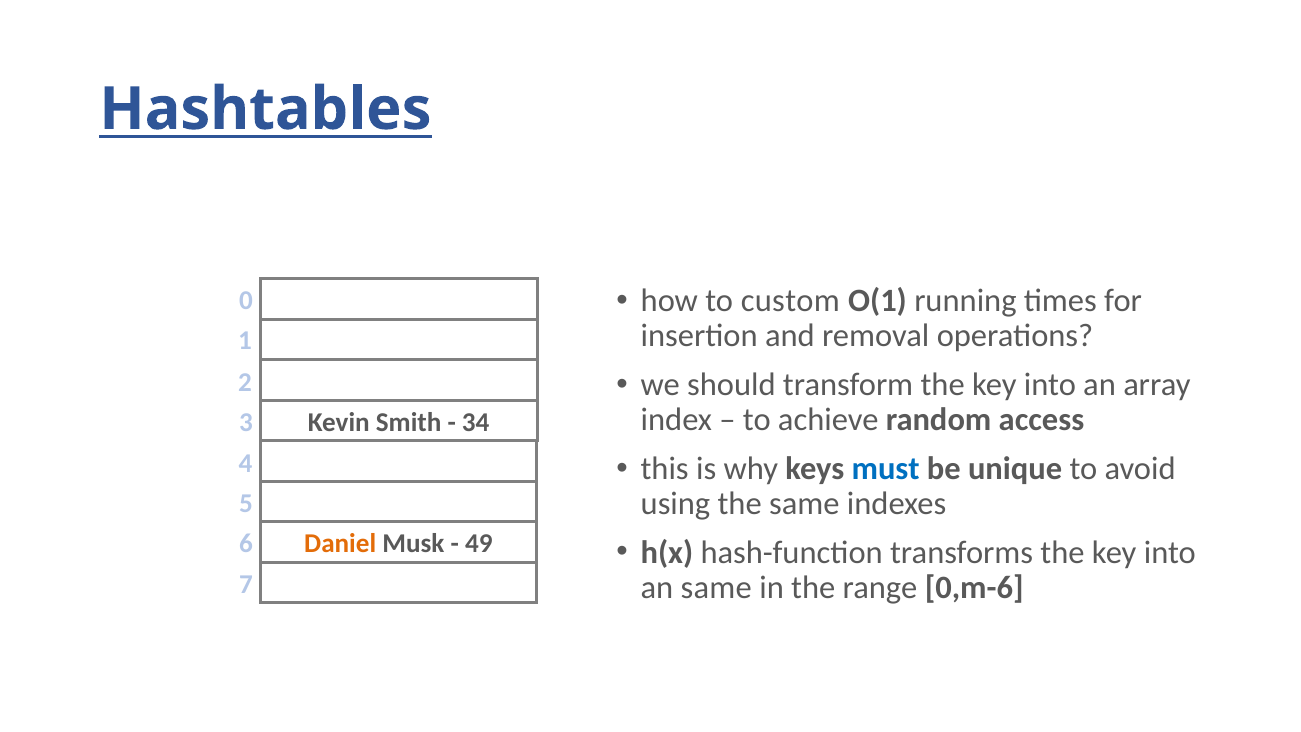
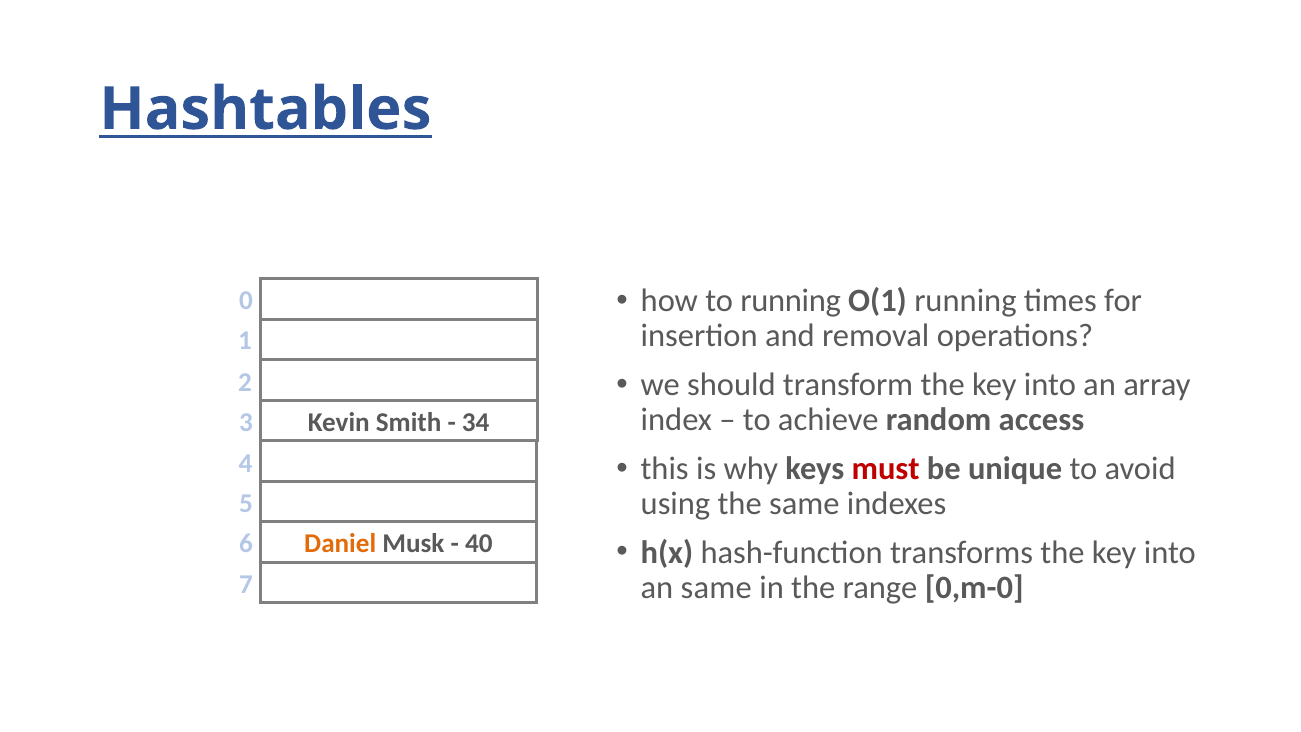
to custom: custom -> running
must colour: blue -> red
49: 49 -> 40
0,m-6: 0,m-6 -> 0,m-0
